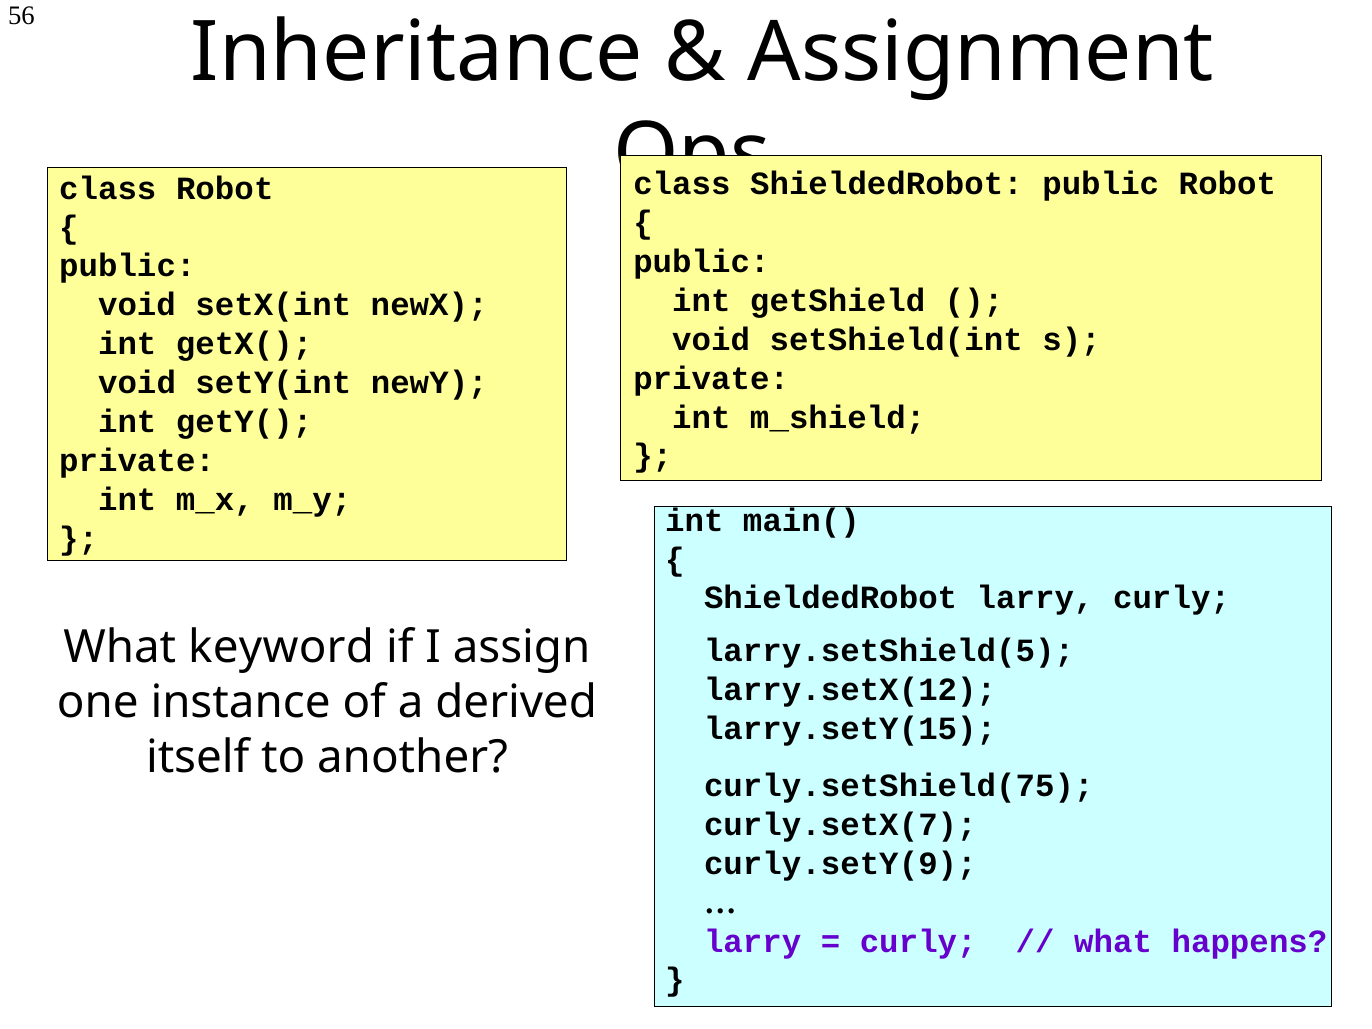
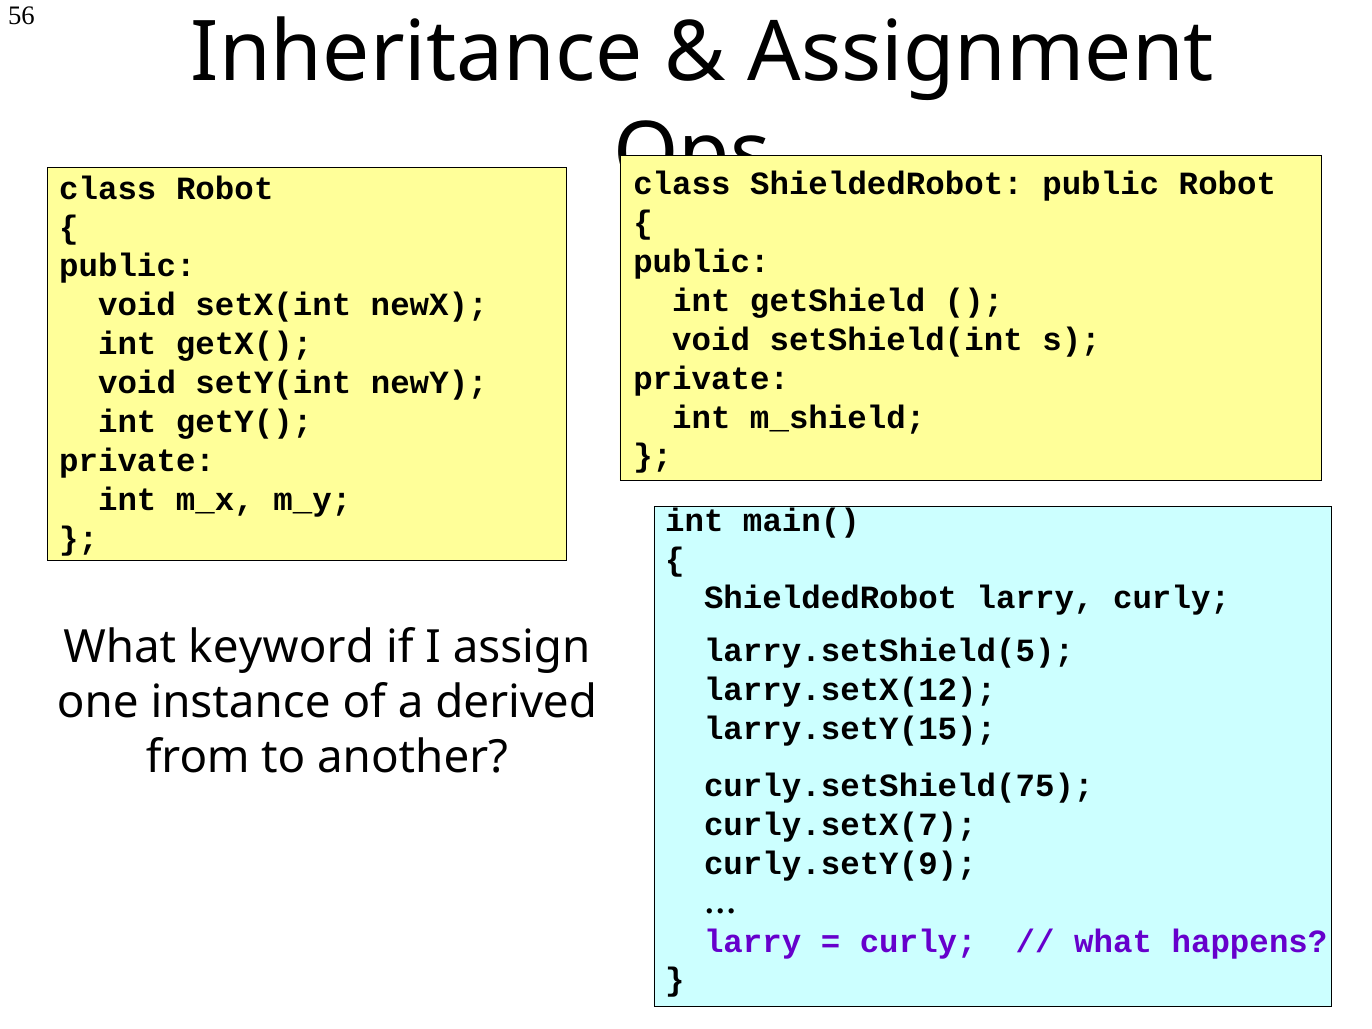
itself: itself -> from
